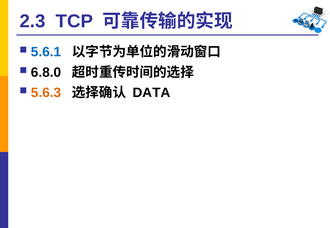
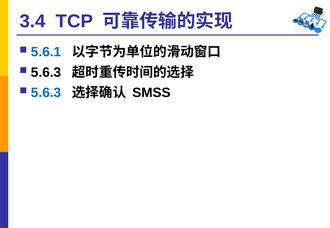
2.3: 2.3 -> 3.4
6.8.0 at (46, 72): 6.8.0 -> 5.6.3
5.6.3 at (46, 93) colour: orange -> blue
DATA: DATA -> SMSS
